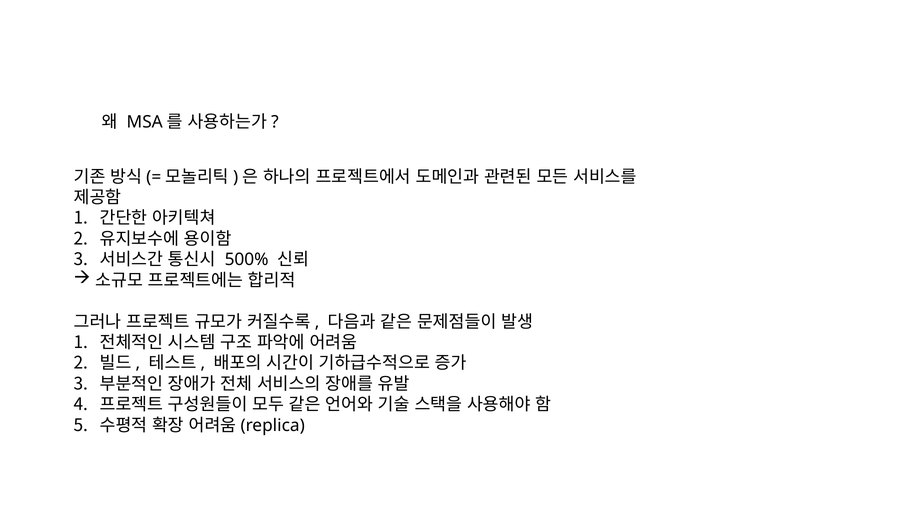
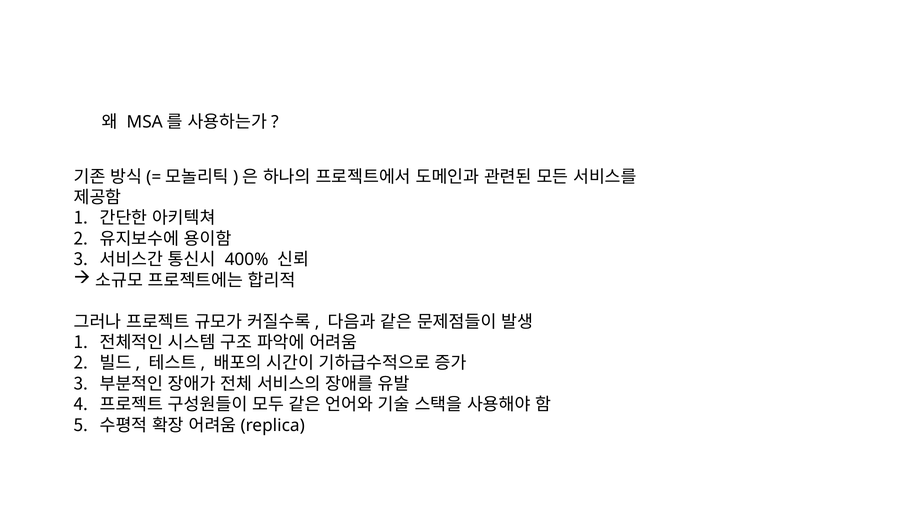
500%: 500% -> 400%
